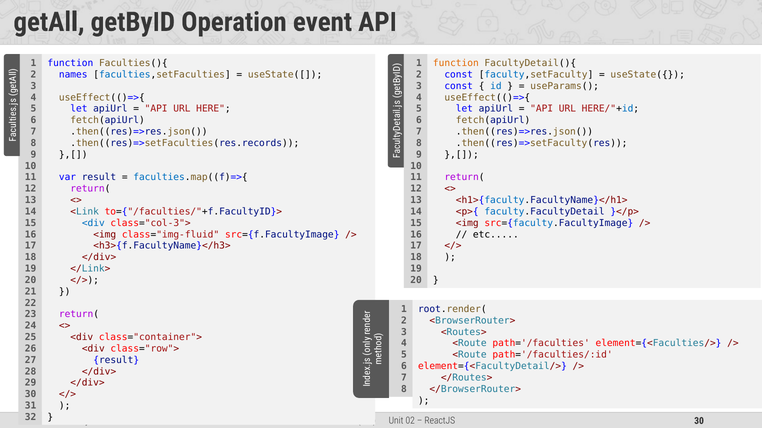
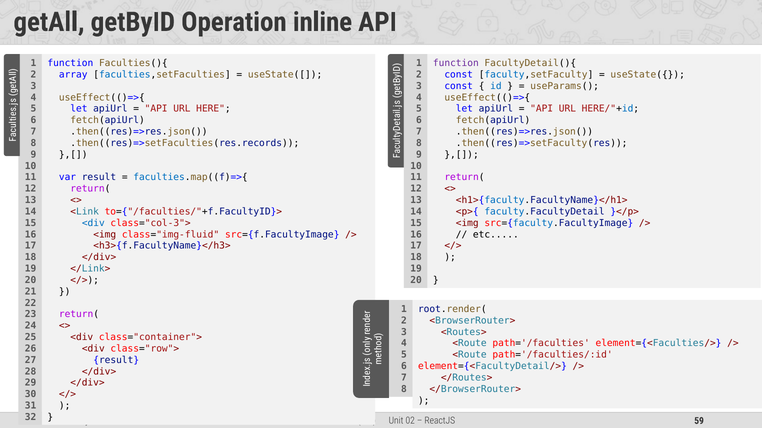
event: event -> inline
function at (456, 63) colour: orange -> purple
names: names -> array
30 at (699, 421): 30 -> 59
